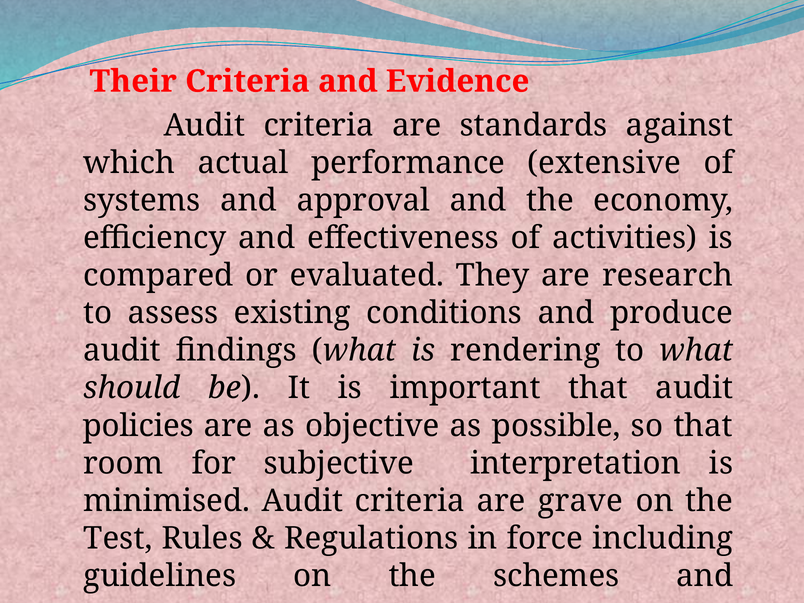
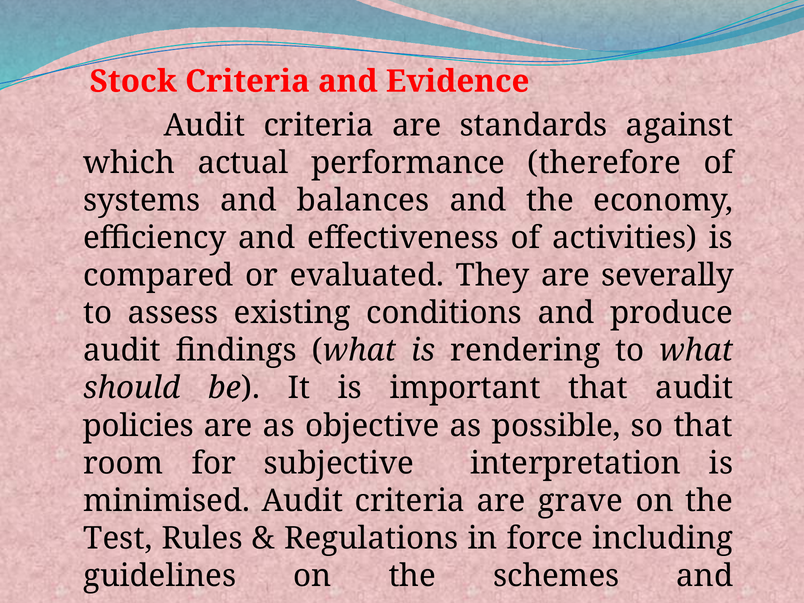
Their: Their -> Stock
extensive: extensive -> therefore
approval: approval -> balances
research: research -> severally
